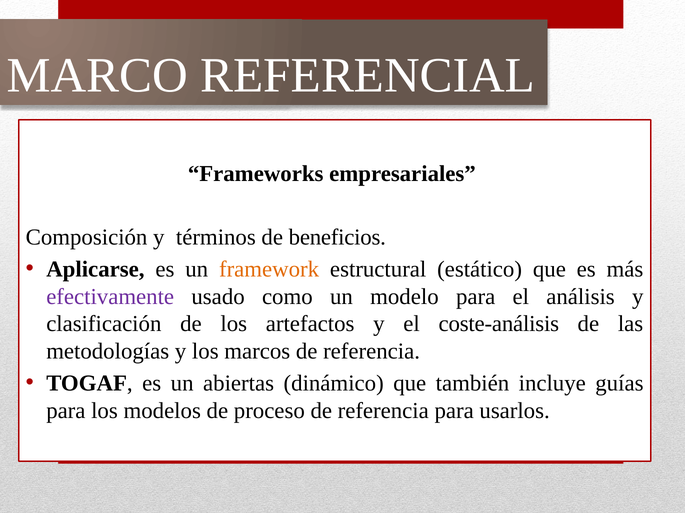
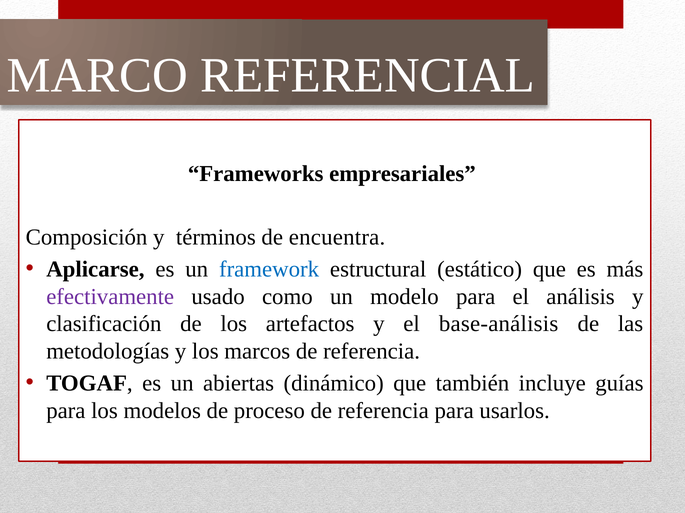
beneficios: beneficios -> encuentra
framework colour: orange -> blue
coste-análisis: coste-análisis -> base-análisis
